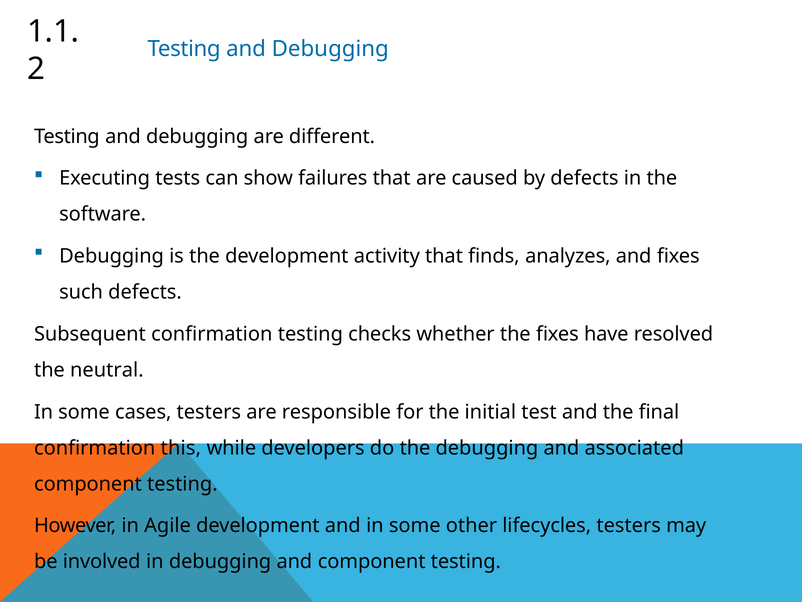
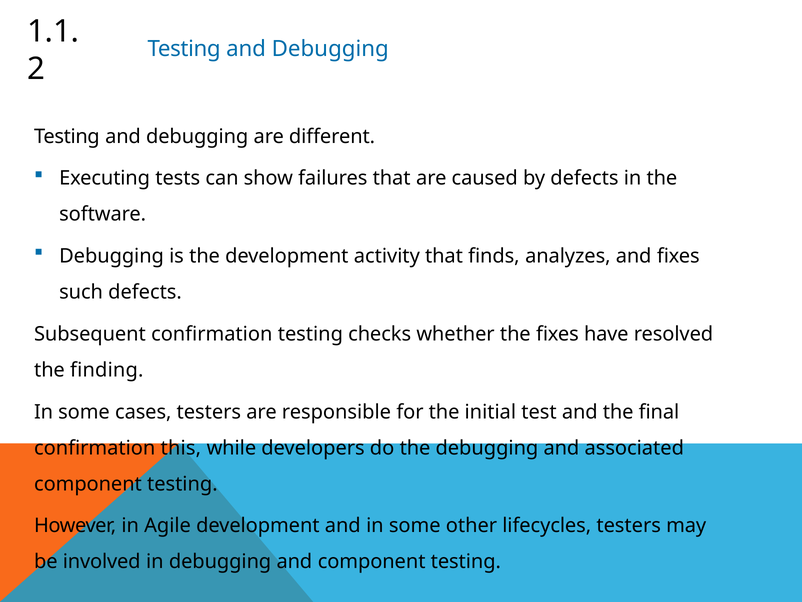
neutral: neutral -> finding
